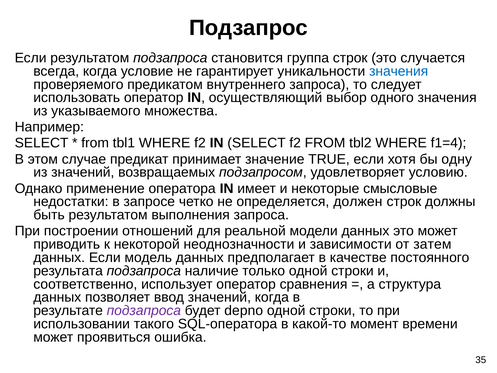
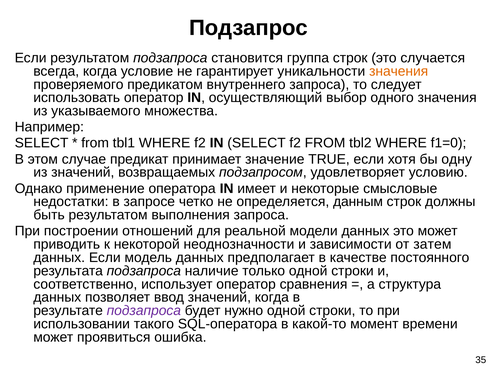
значения at (399, 71) colour: blue -> orange
f1=4: f1=4 -> f1=0
должен: должен -> данным
depno: depno -> нужно
